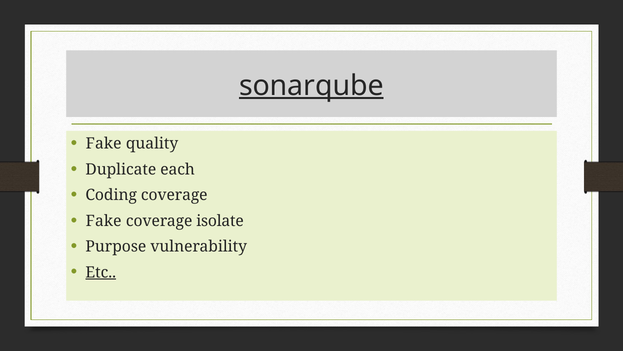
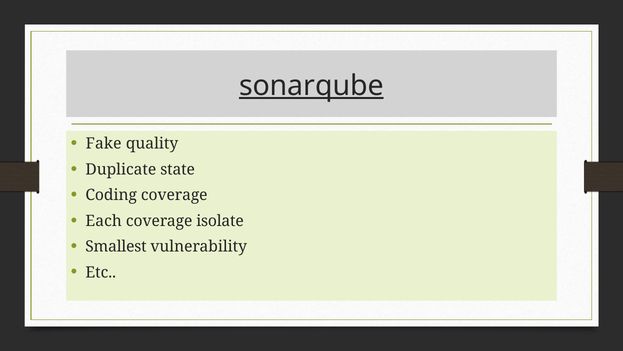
each: each -> state
Fake at (104, 221): Fake -> Each
Purpose: Purpose -> Smallest
Etc underline: present -> none
